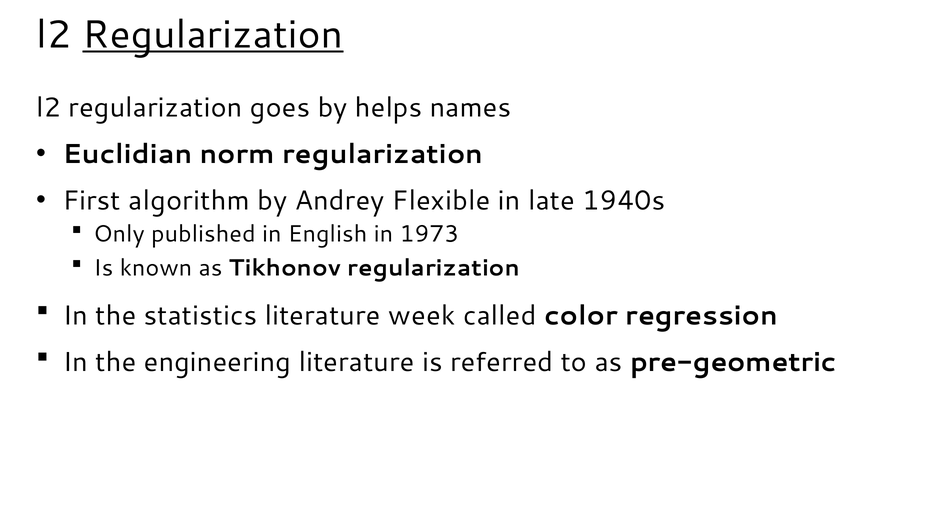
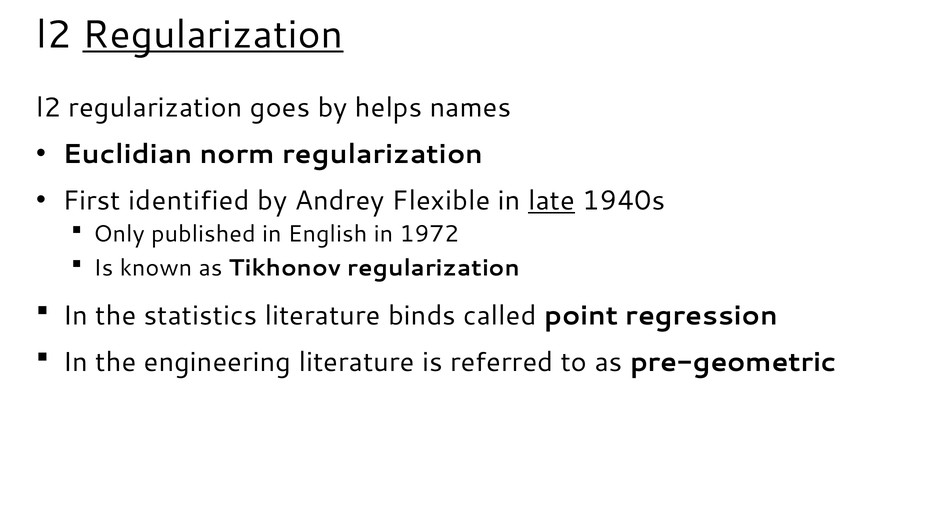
algorithm: algorithm -> identified
late underline: none -> present
1973: 1973 -> 1972
week: week -> binds
color: color -> point
